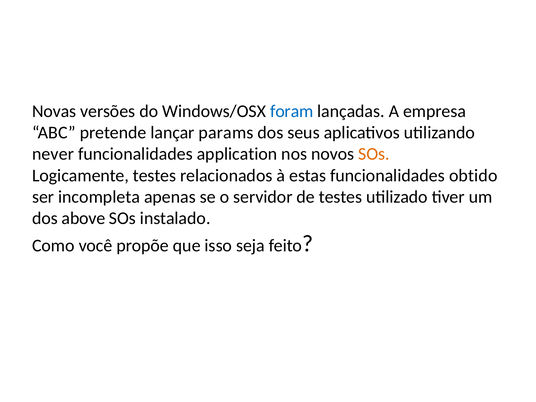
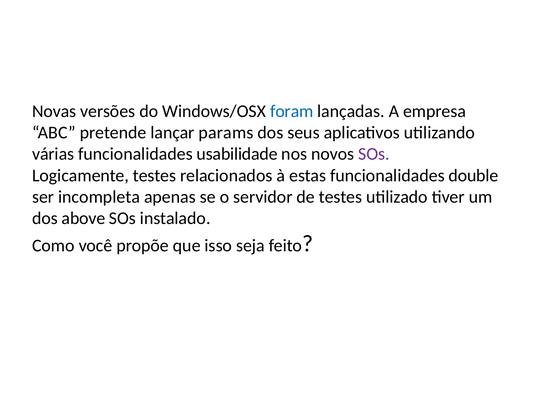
never: never -> várias
application: application -> usabilidade
SOs at (374, 154) colour: orange -> purple
obtido: obtido -> double
